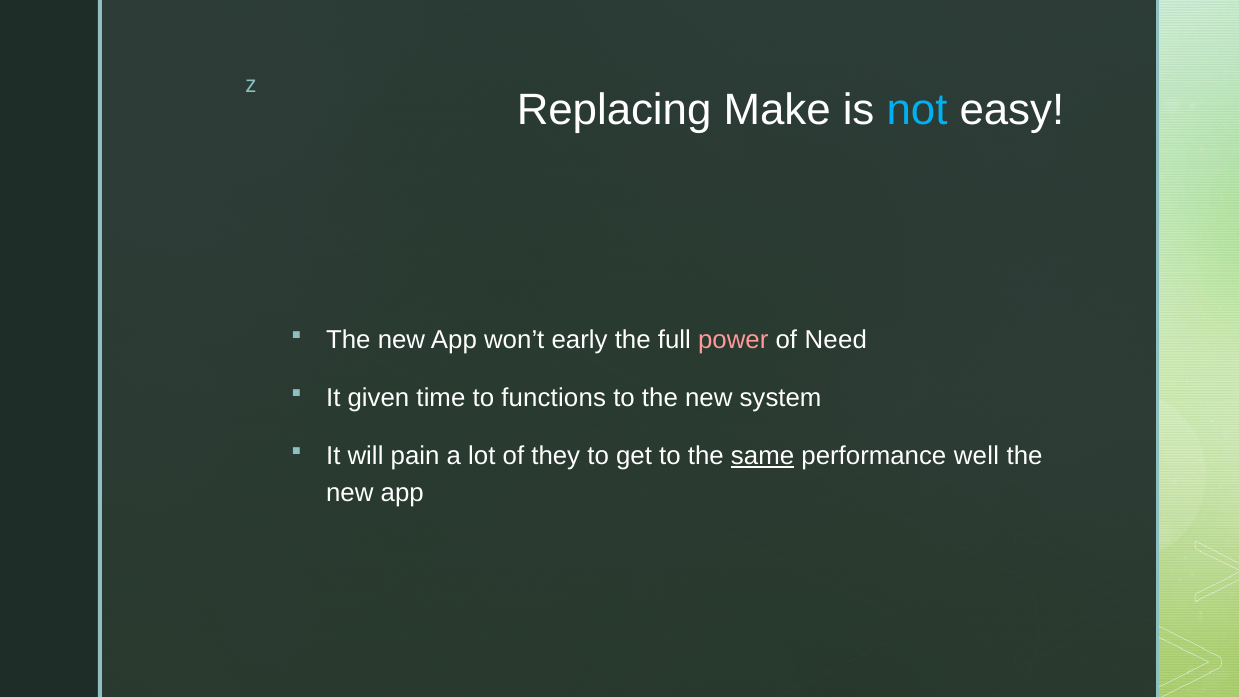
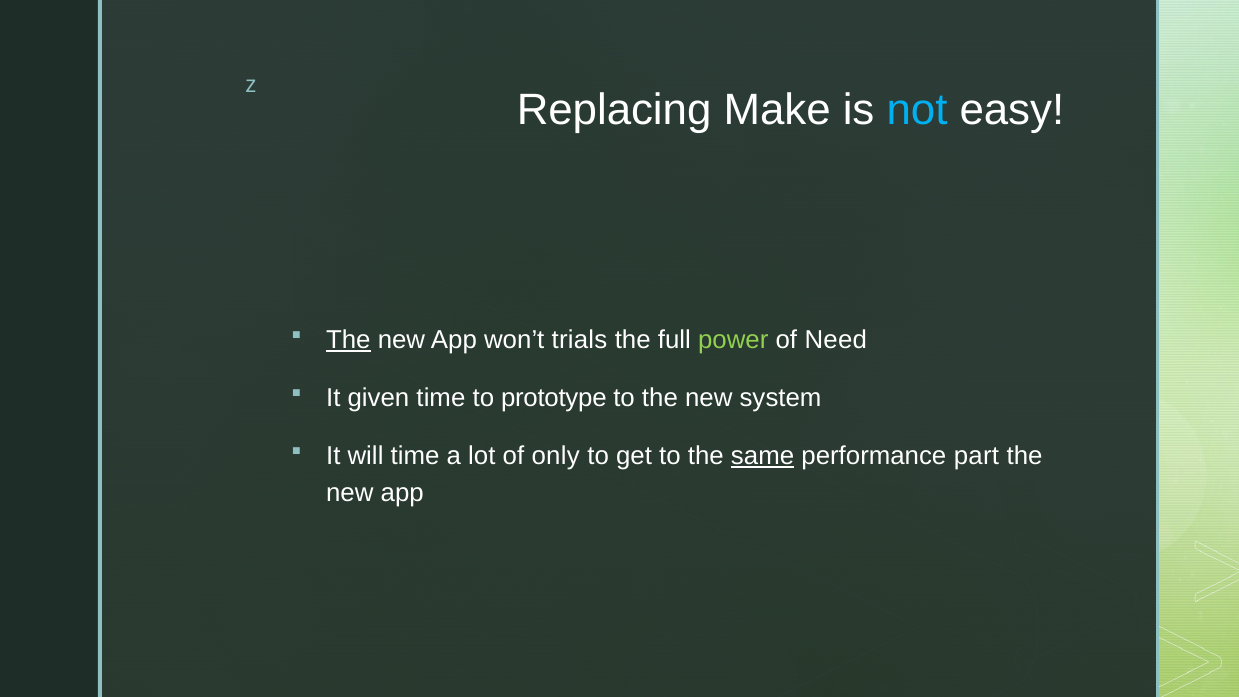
The at (348, 340) underline: none -> present
early: early -> trials
power colour: pink -> light green
functions: functions -> prototype
will pain: pain -> time
they: they -> only
well: well -> part
